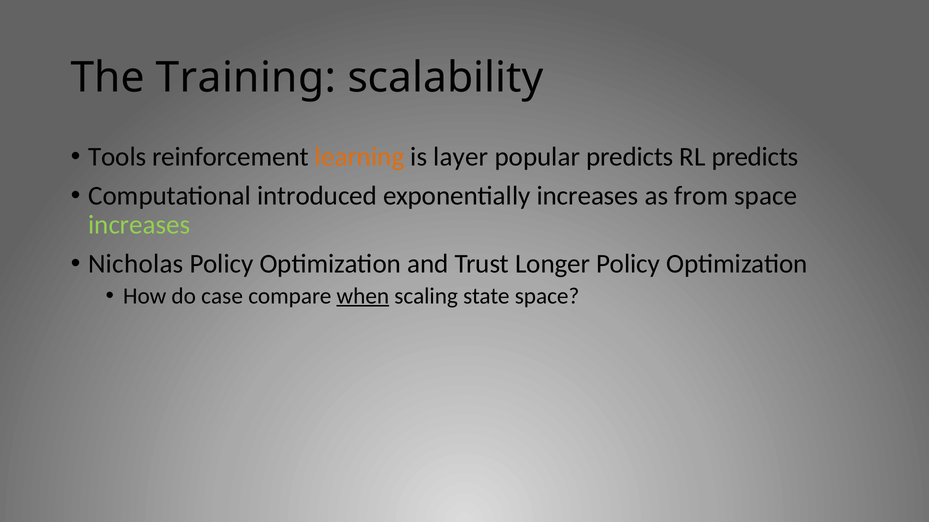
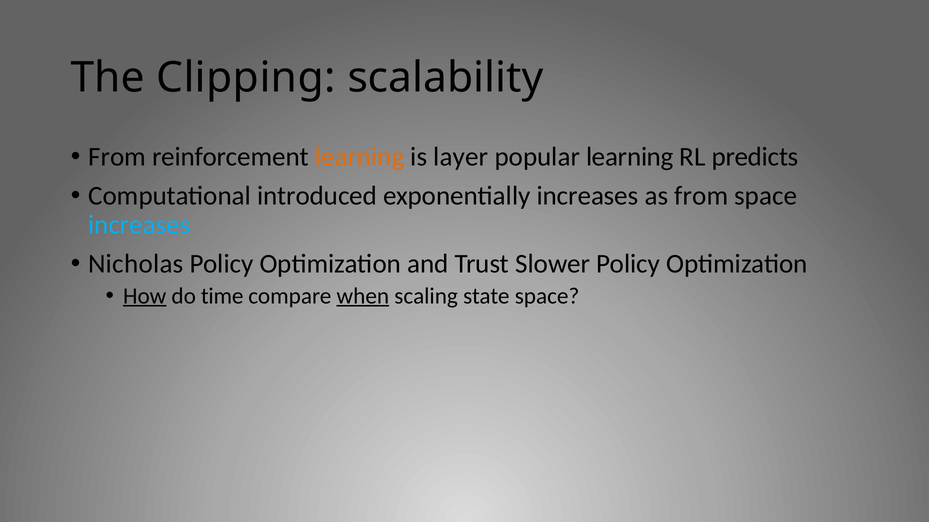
Training: Training -> Clipping
Tools at (117, 157): Tools -> From
popular predicts: predicts -> learning
increases at (139, 225) colour: light green -> light blue
Longer: Longer -> Slower
How underline: none -> present
case: case -> time
